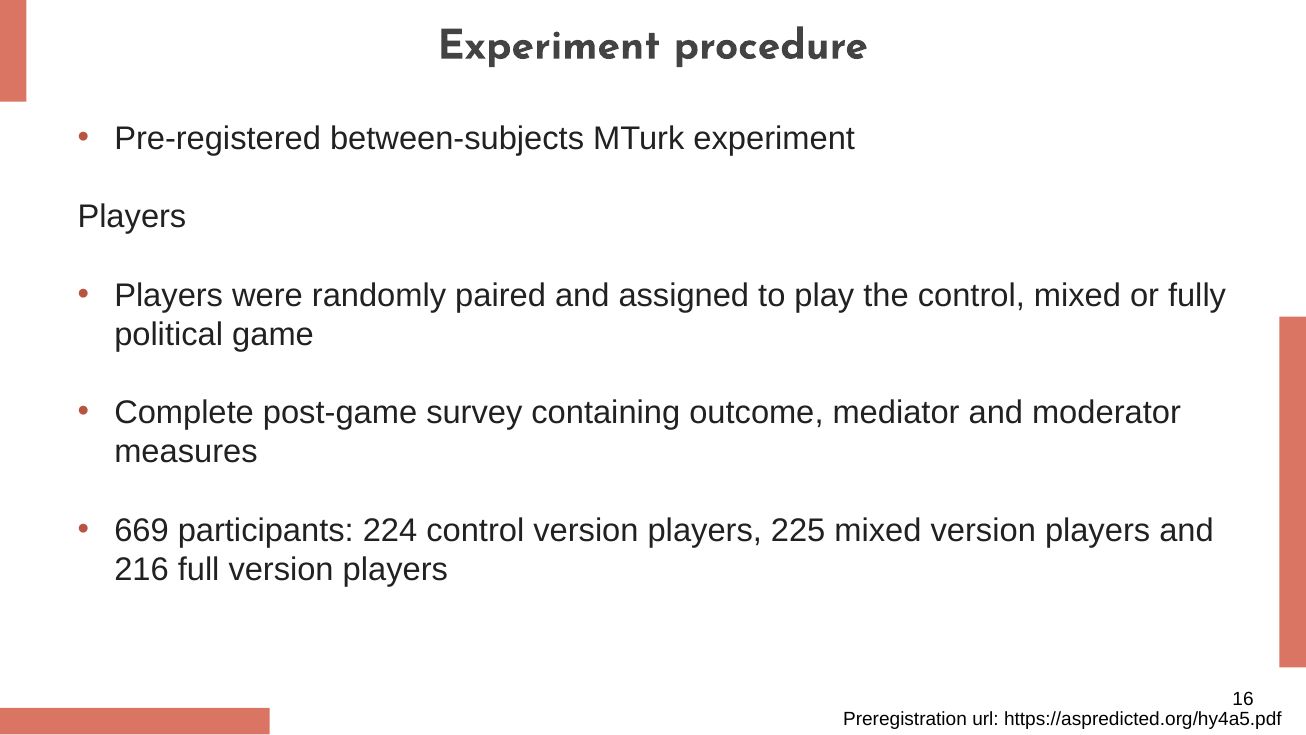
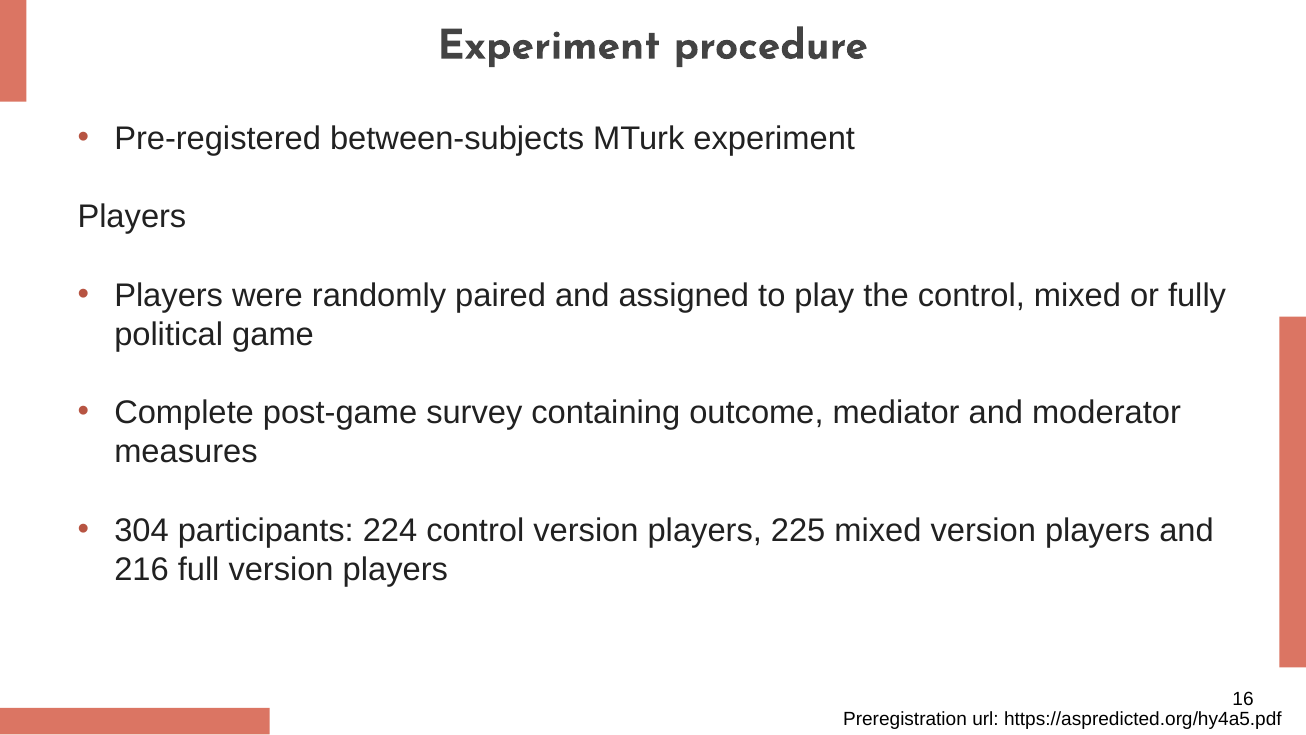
669: 669 -> 304
